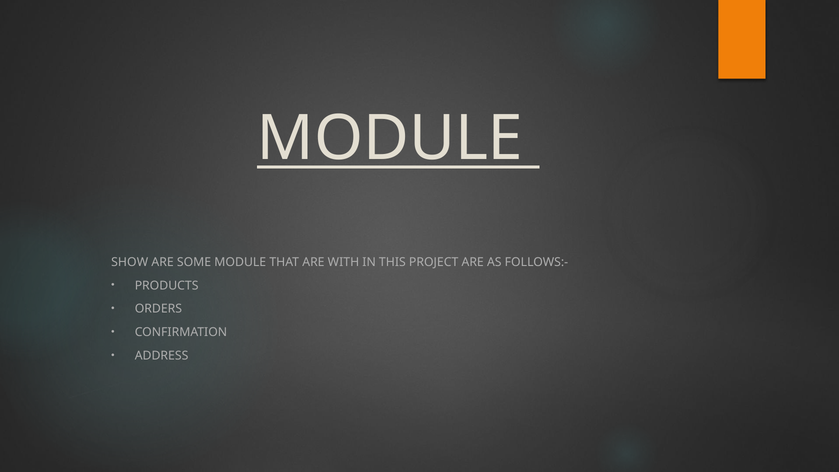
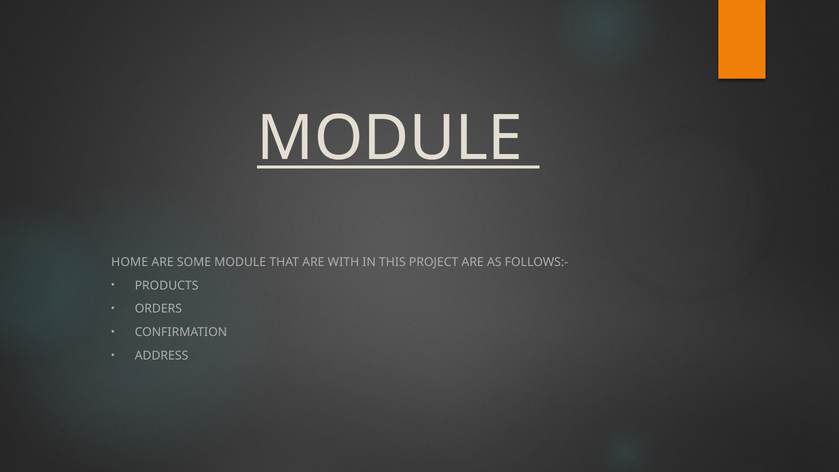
SHOW: SHOW -> HOME
